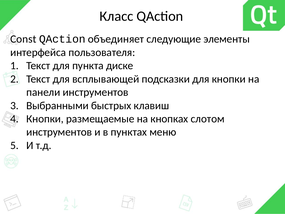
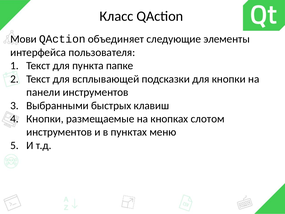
Const: Const -> Мови
диске: диске -> папке
